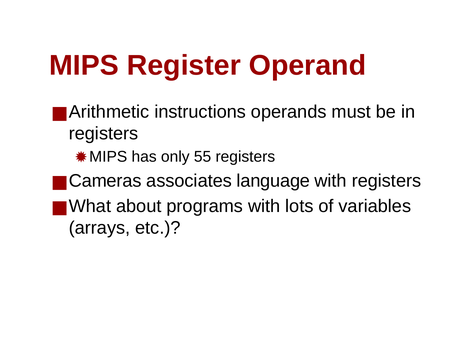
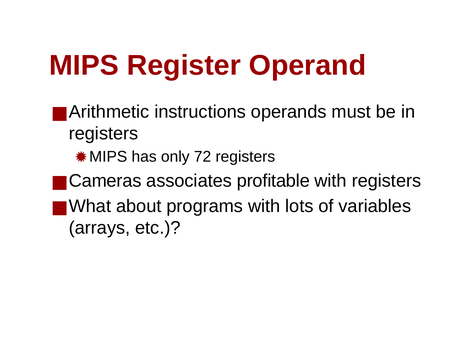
55: 55 -> 72
language: language -> profitable
